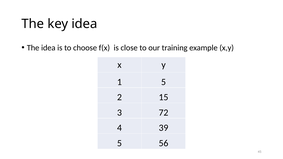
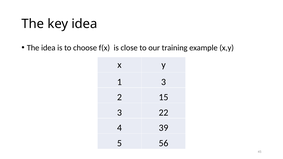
1 5: 5 -> 3
72: 72 -> 22
